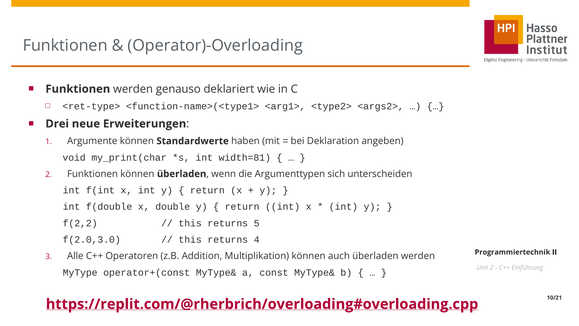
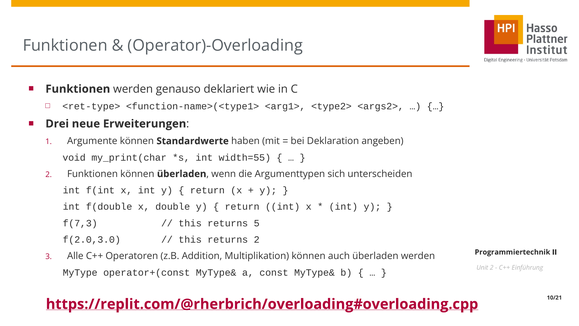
width=81: width=81 -> width=55
f(2,2: f(2,2 -> f(7,3
returns 4: 4 -> 2
